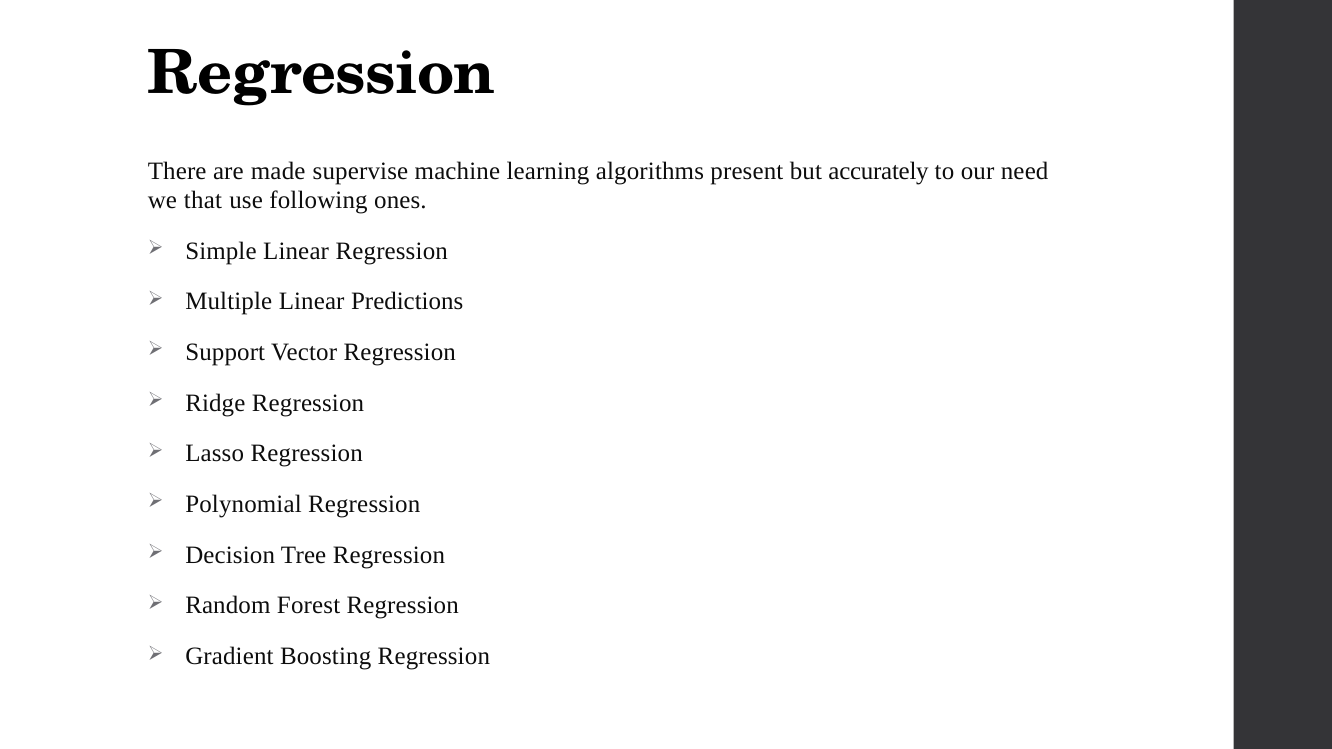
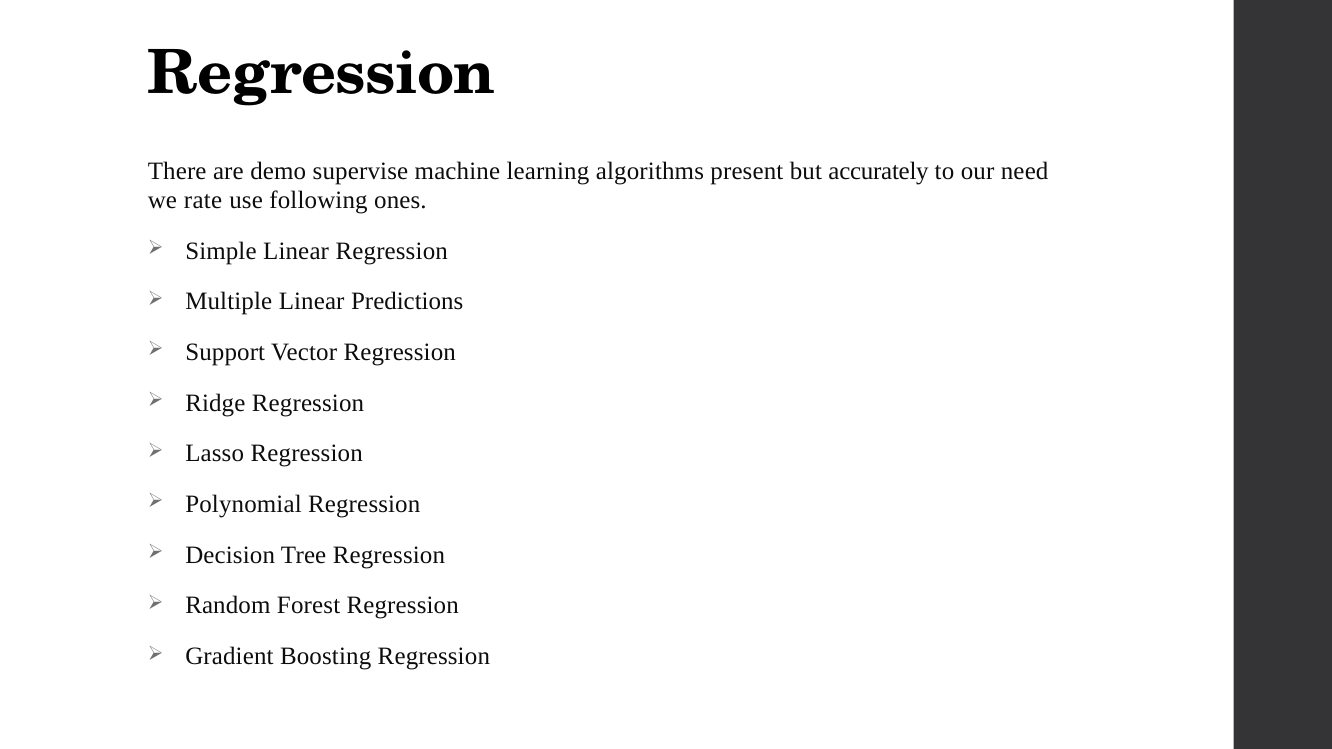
made: made -> demo
that: that -> rate
